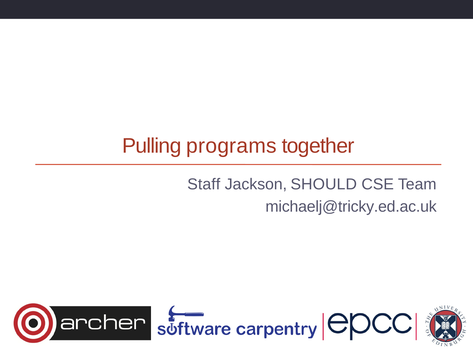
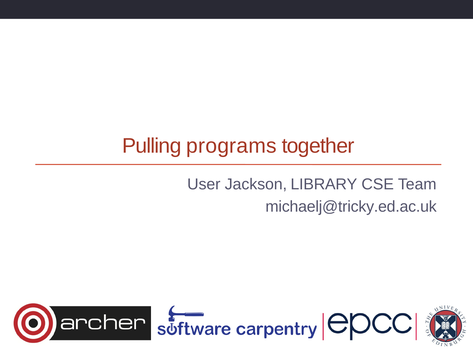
Staff: Staff -> User
SHOULD: SHOULD -> LIBRARY
